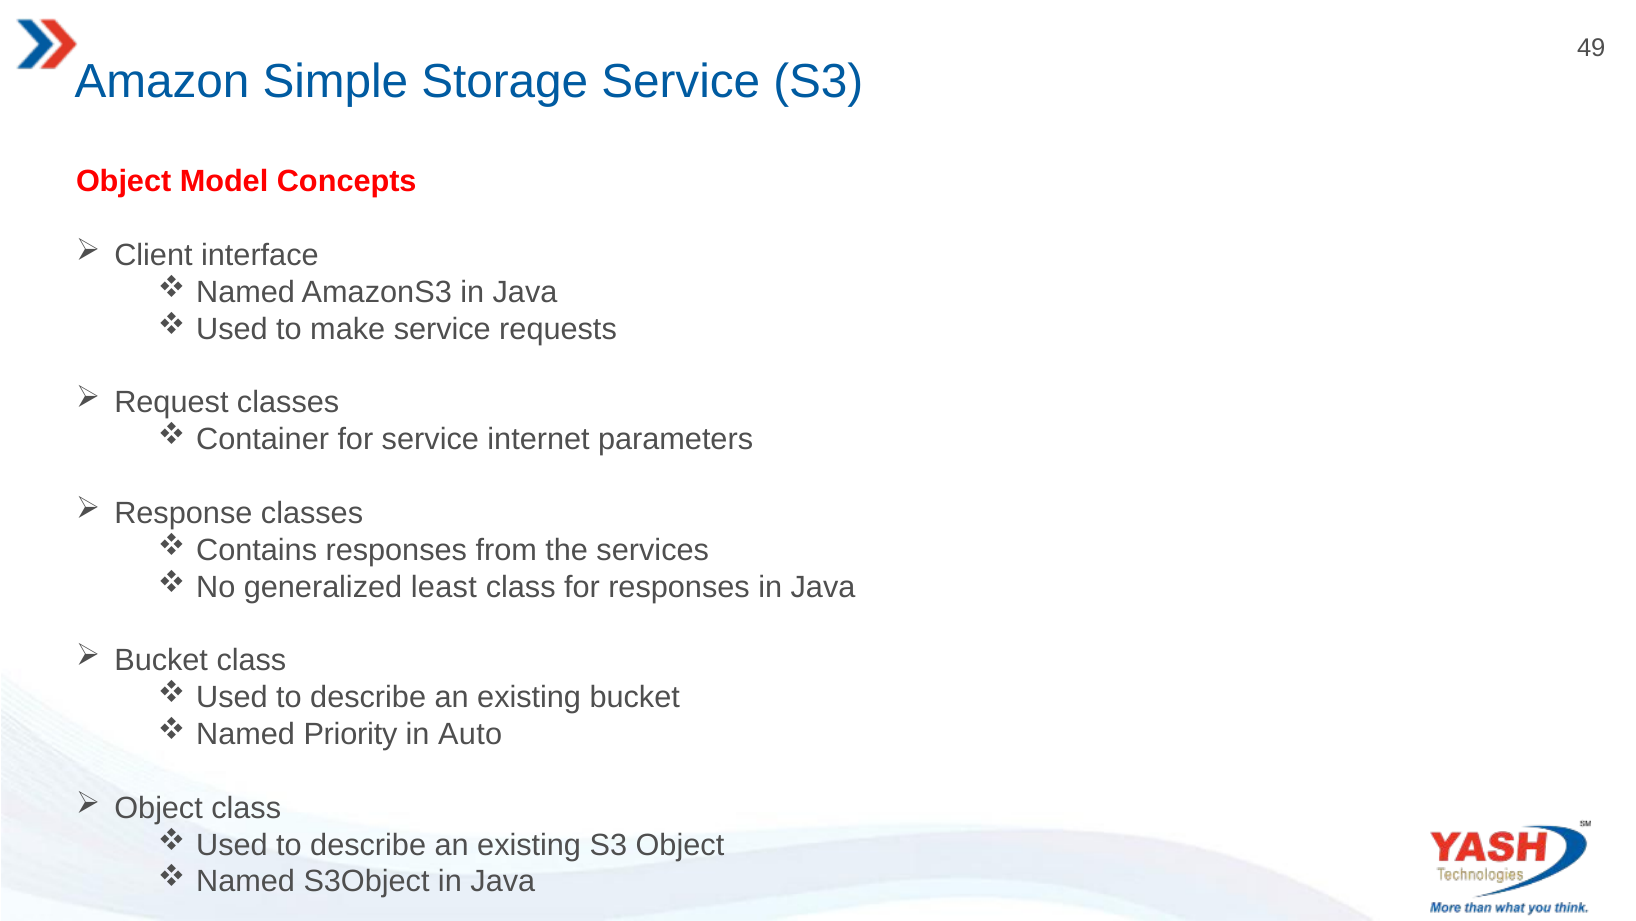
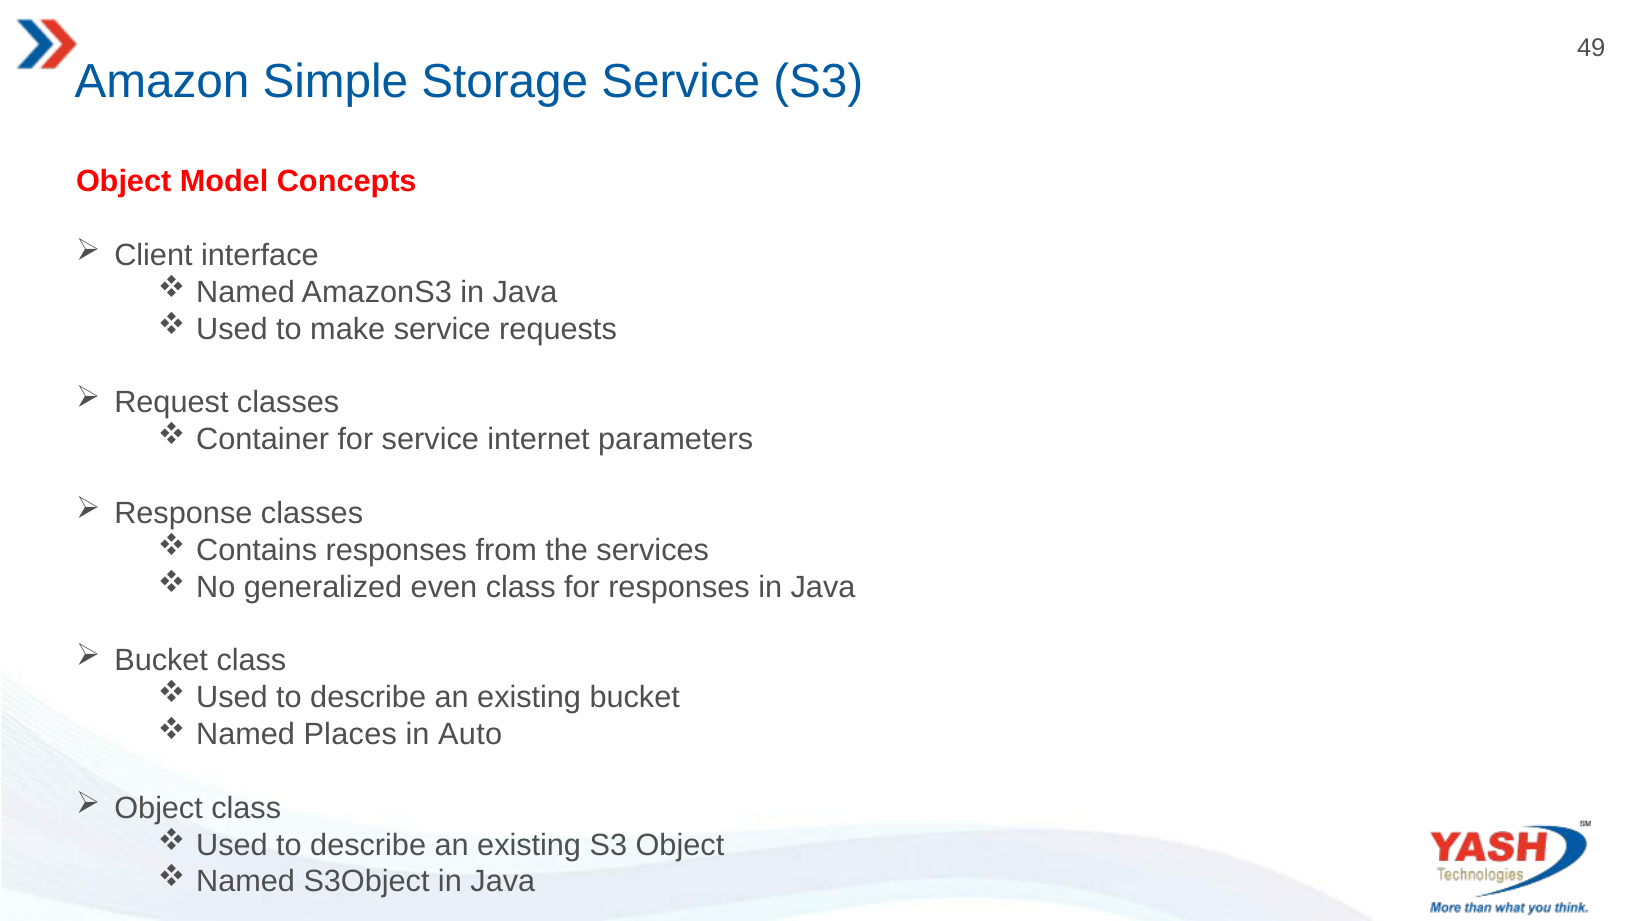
least: least -> even
Priority: Priority -> Places
